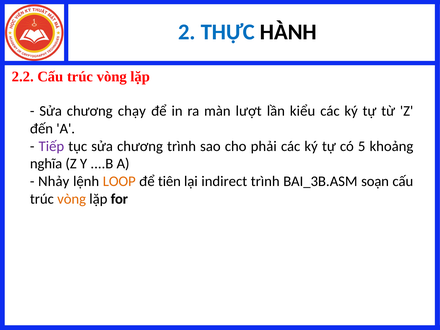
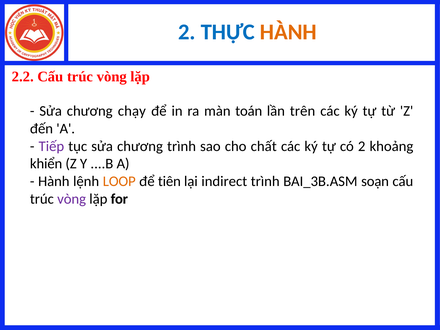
HÀNH at (288, 32) colour: black -> orange
lượt: lượt -> toán
kiểu: kiểu -> trên
phải: phải -> chất
có 5: 5 -> 2
nghĩa: nghĩa -> khiển
Nhảy at (54, 181): Nhảy -> Hành
vòng at (72, 199) colour: orange -> purple
